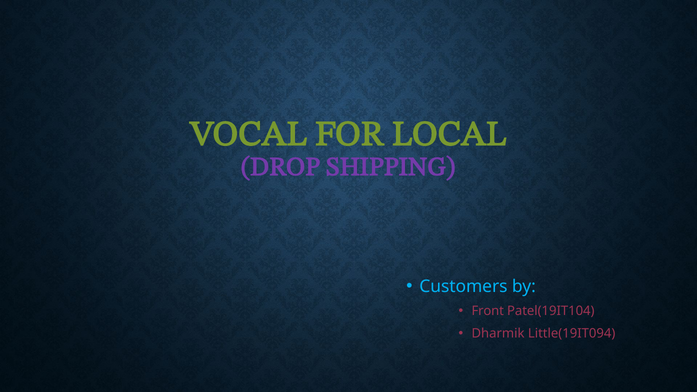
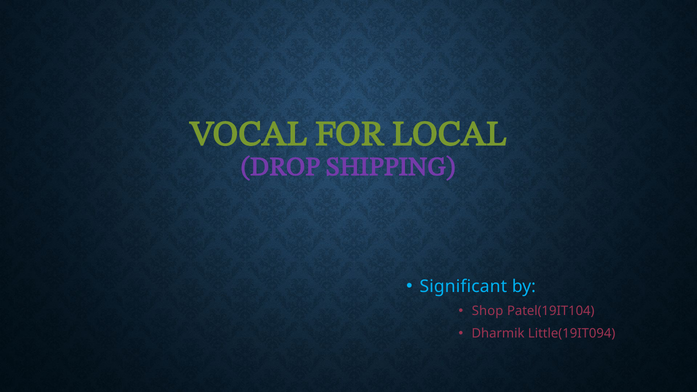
Customers: Customers -> Significant
Front: Front -> Shop
